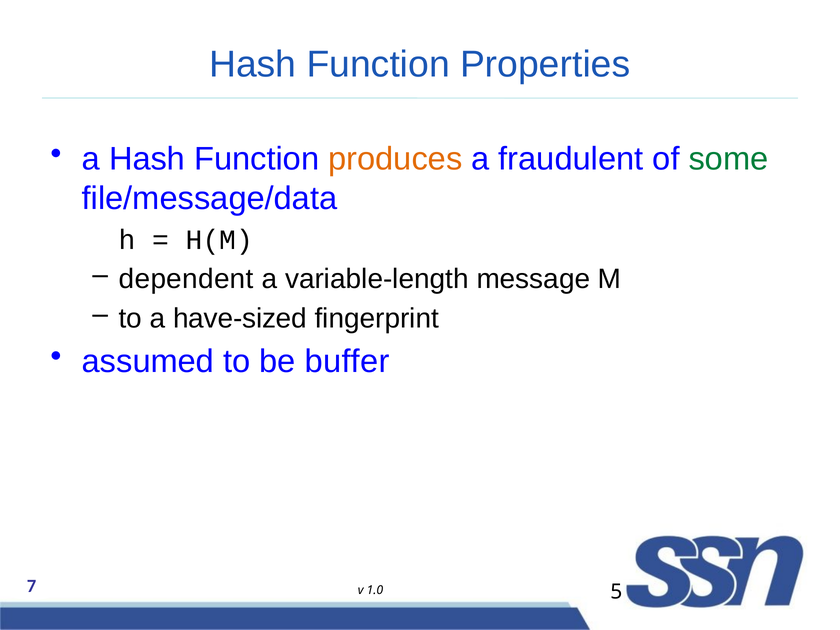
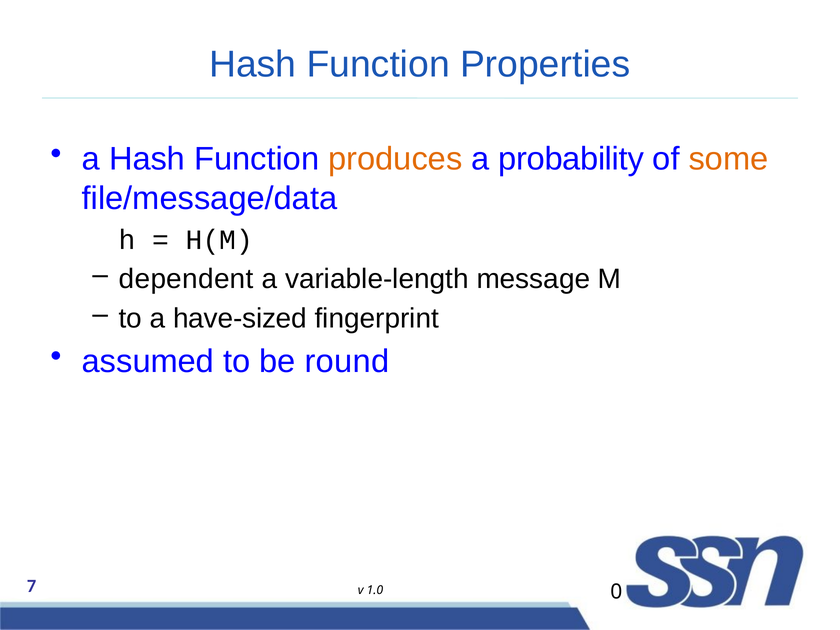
fraudulent: fraudulent -> probability
some colour: green -> orange
buffer: buffer -> round
5: 5 -> 0
